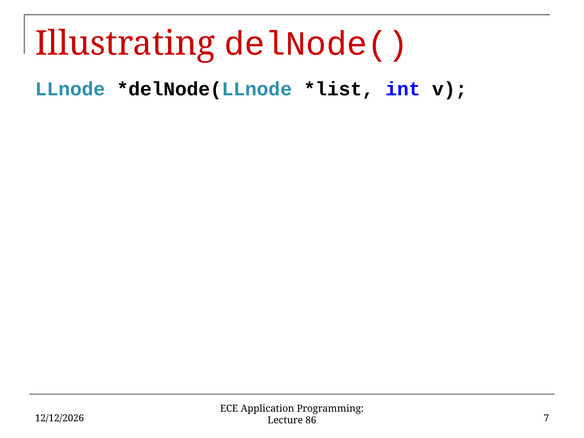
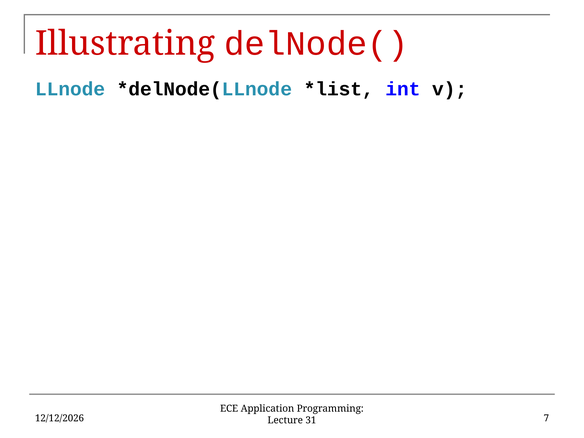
86: 86 -> 31
